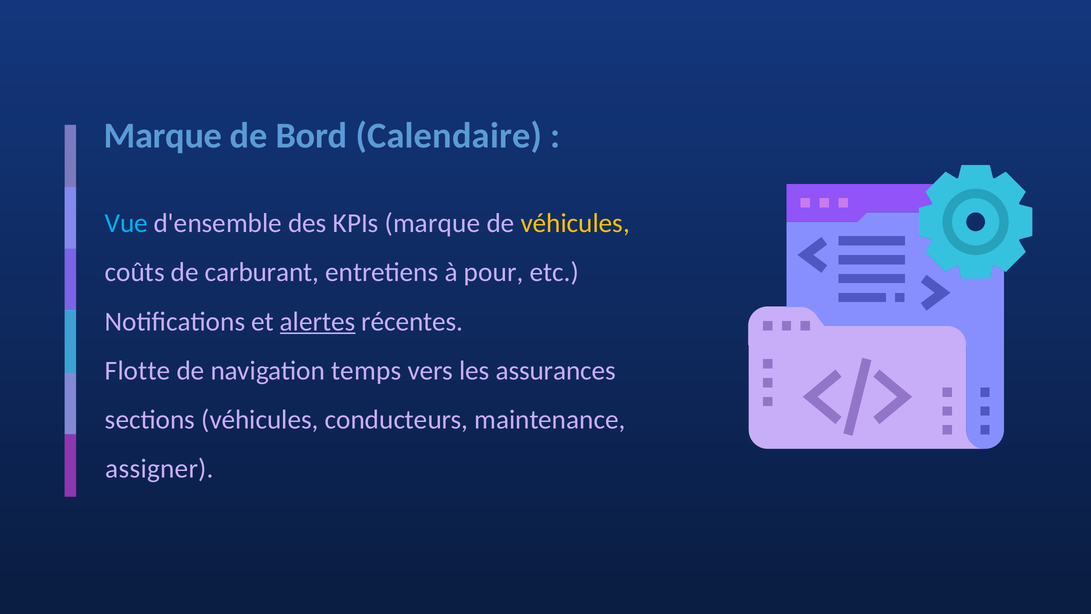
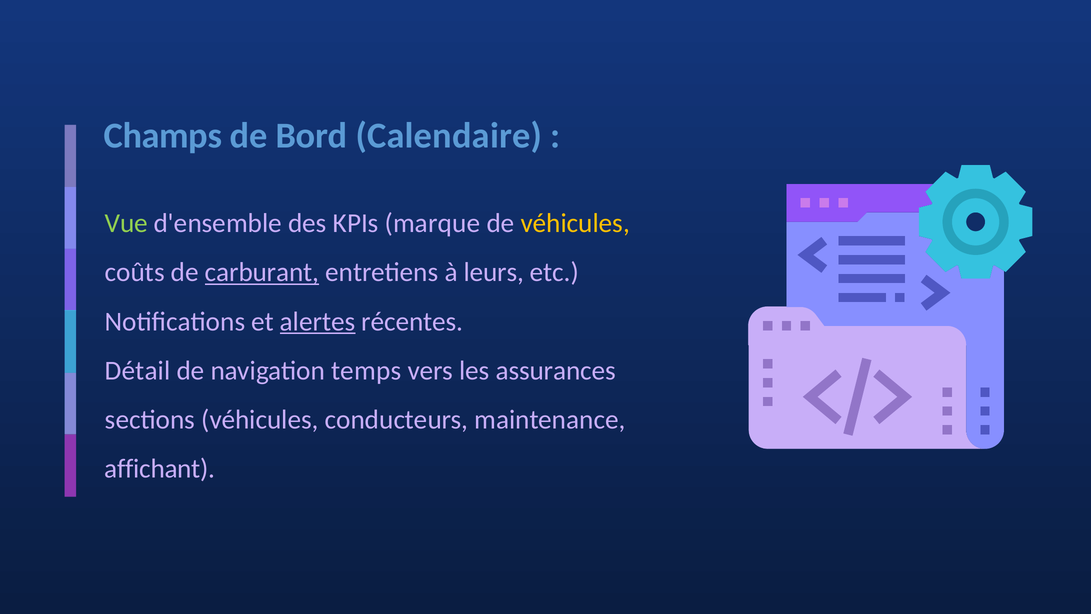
Marque at (163, 136): Marque -> Champs
Vue colour: light blue -> light green
carburant underline: none -> present
pour: pour -> leurs
Flotte: Flotte -> Détail
assigner: assigner -> affichant
